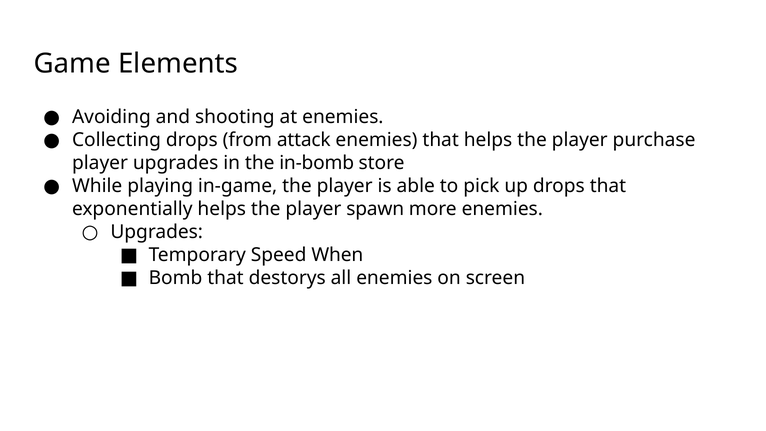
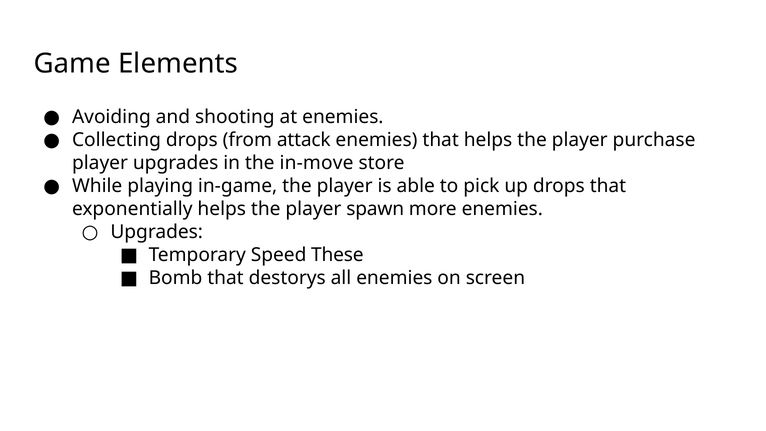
in-bomb: in-bomb -> in-move
When: When -> These
